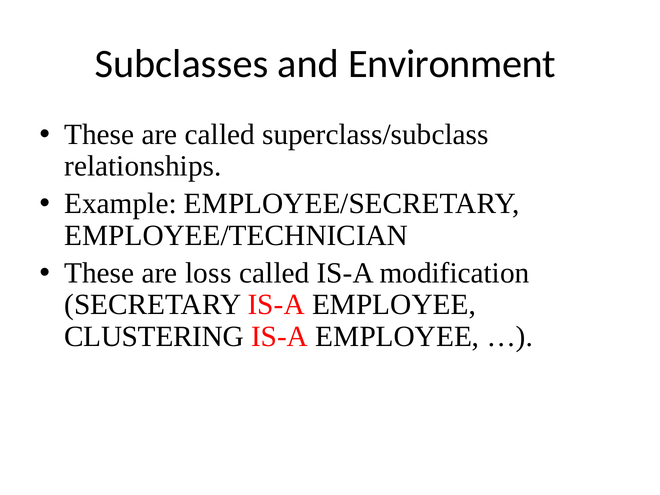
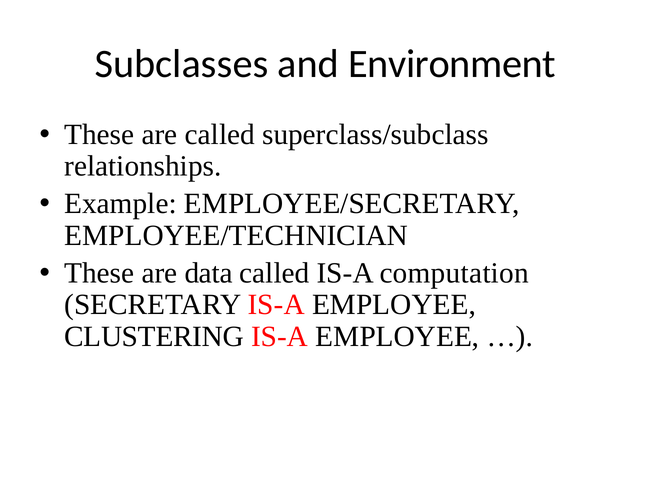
loss: loss -> data
modification: modification -> computation
